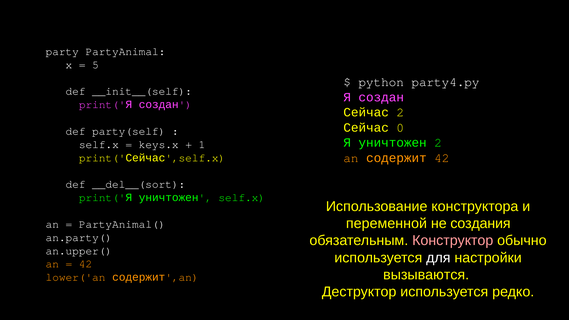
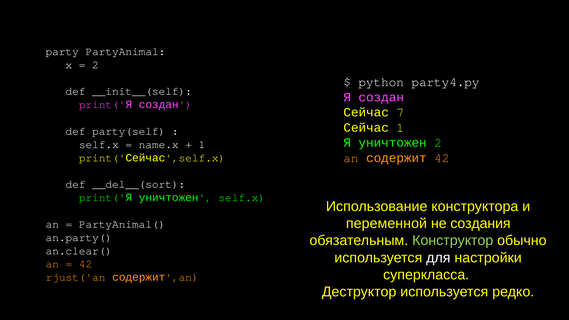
5 at (95, 65): 5 -> 2
Сейчас 2: 2 -> 7
Сейчас 0: 0 -> 1
keys.x: keys.x -> name.x
Конструктор colour: pink -> light green
an.upper(: an.upper( -> an.clear(
вызываются: вызываются -> суперкласса
lower('an: lower('an -> rjust('an
